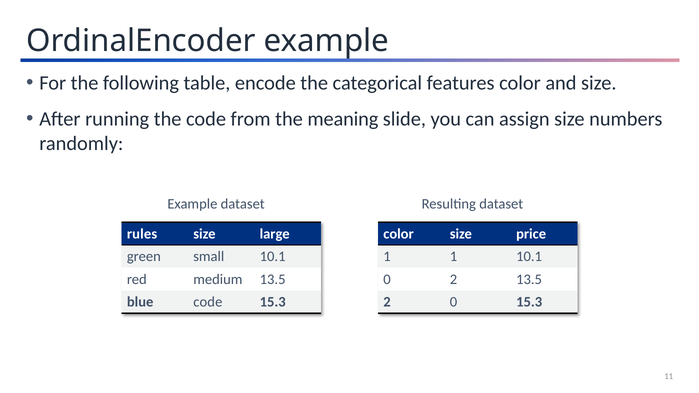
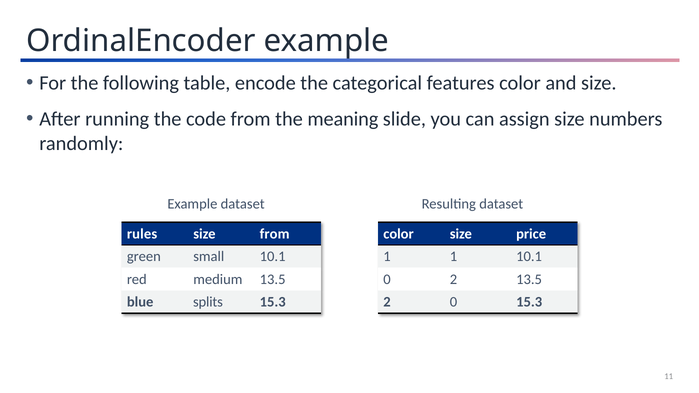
size large: large -> from
blue code: code -> splits
